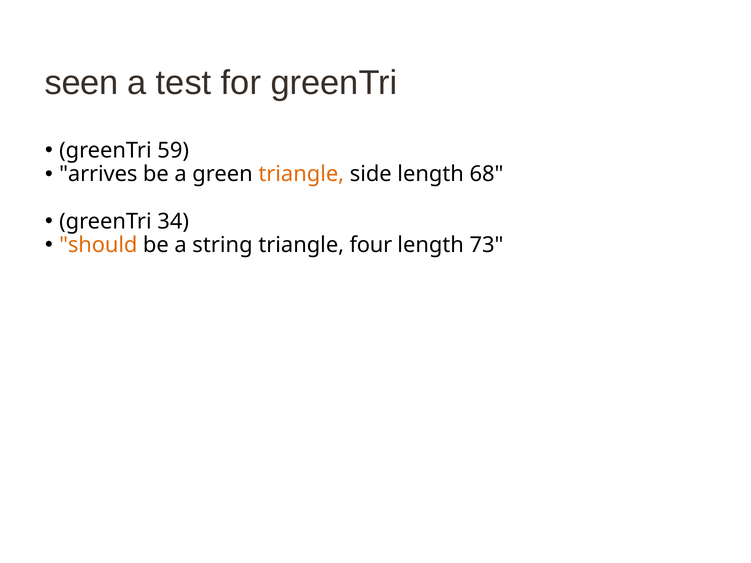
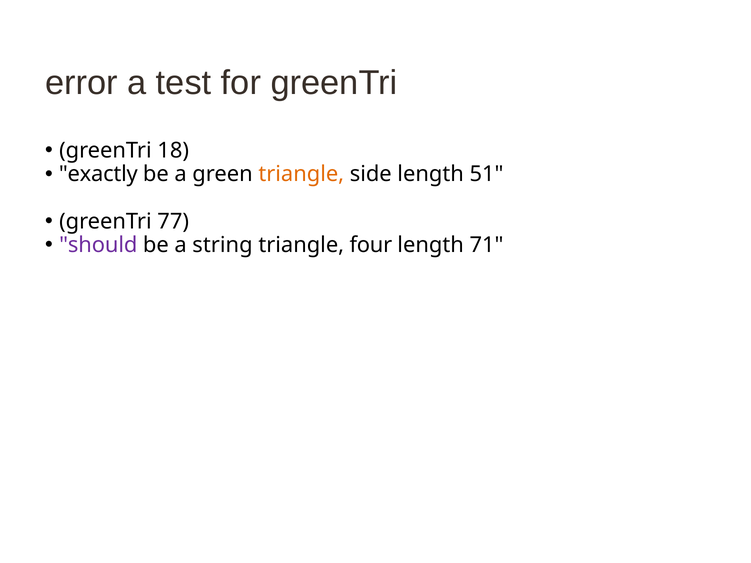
seen: seen -> error
59: 59 -> 18
arrives: arrives -> exactly
68: 68 -> 51
34: 34 -> 77
should colour: orange -> purple
73: 73 -> 71
